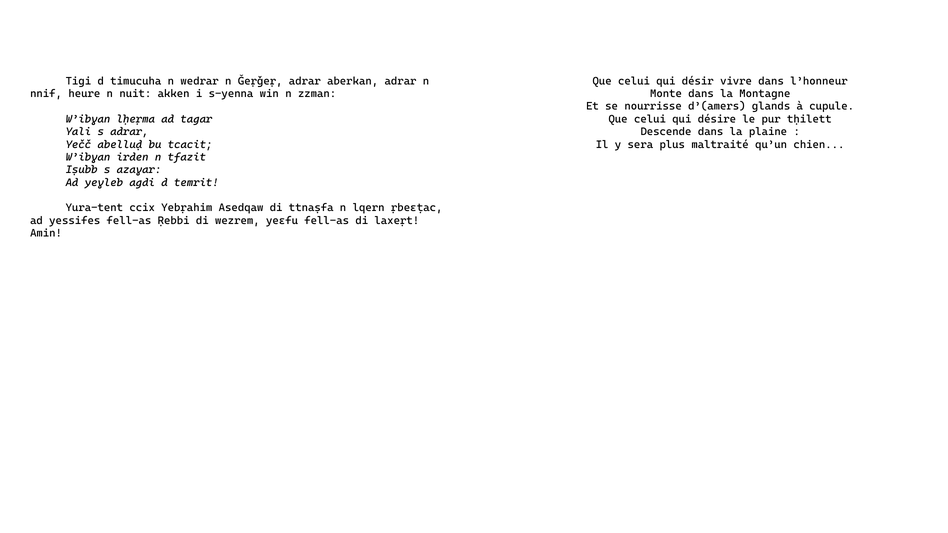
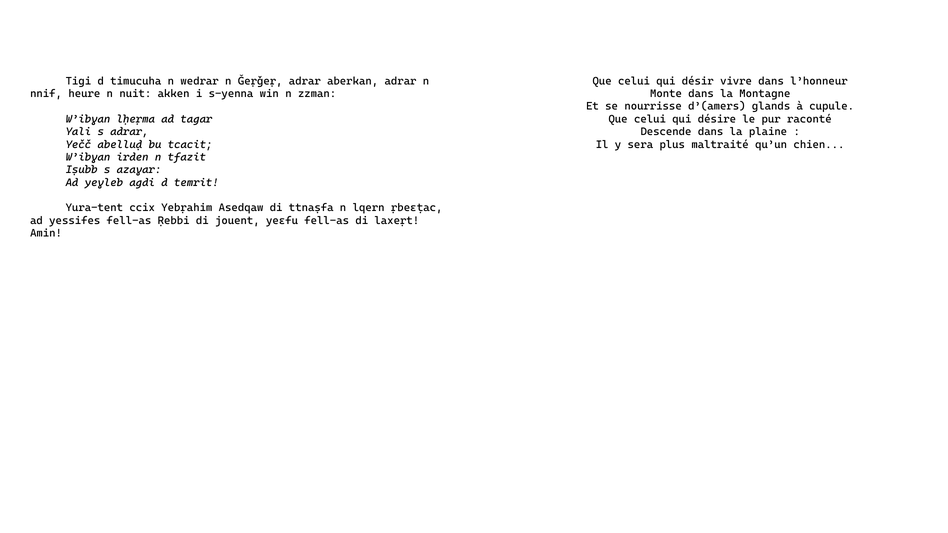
tḥilett: tḥilett -> raconté
wezrem: wezrem -> jouent
